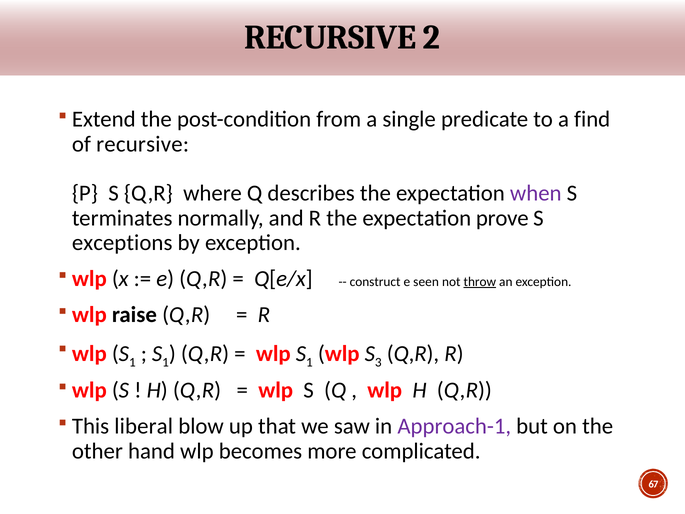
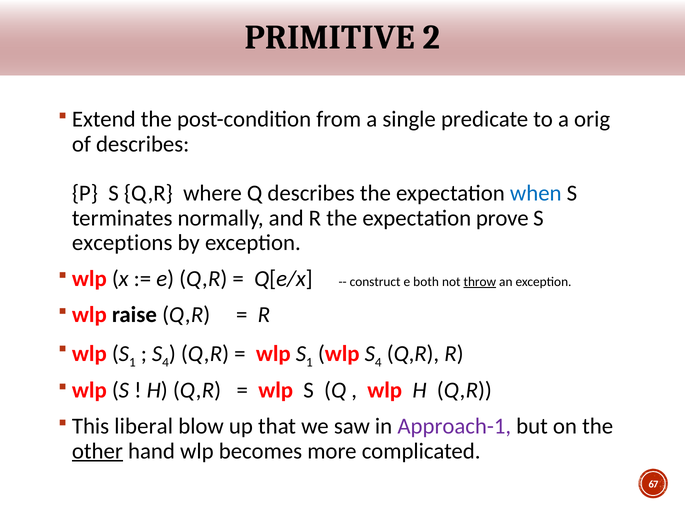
RECURSIVE at (330, 37): RECURSIVE -> PRIMITIVE
find: find -> orig
of recursive: recursive -> describes
when colour: purple -> blue
seen: seen -> both
1 at (166, 362): 1 -> 4
wlp S 3: 3 -> 4
other underline: none -> present
